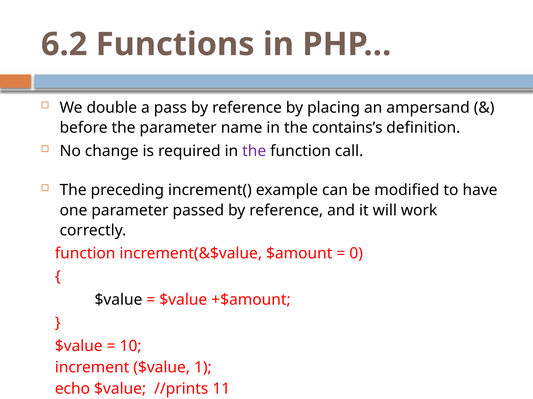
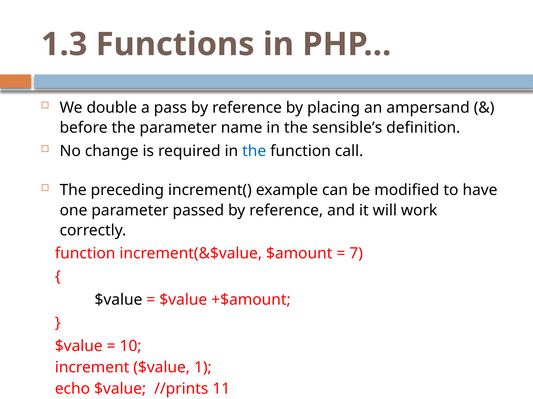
6.2: 6.2 -> 1.3
contains’s: contains’s -> sensible’s
the at (254, 151) colour: purple -> blue
0: 0 -> 7
